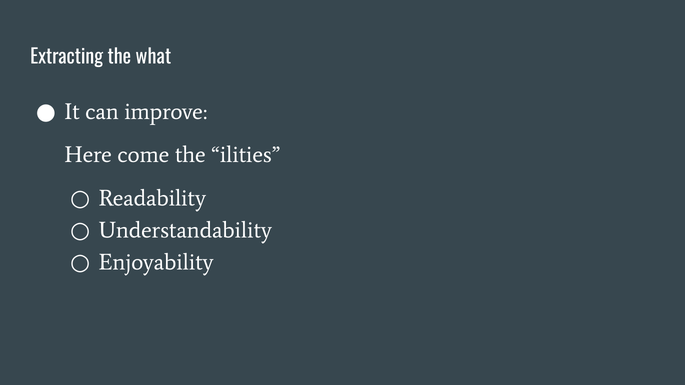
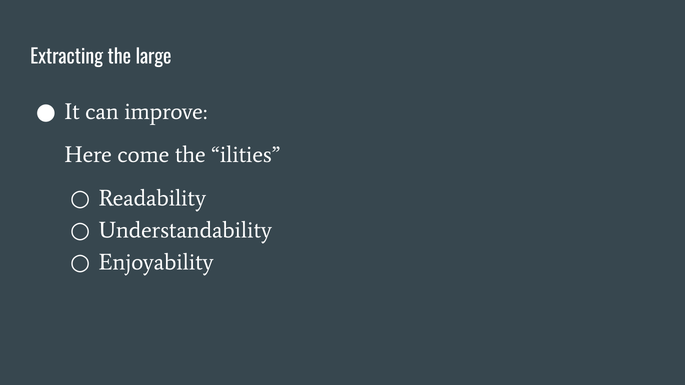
what: what -> large
